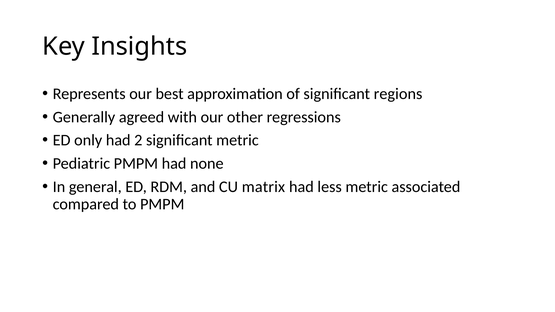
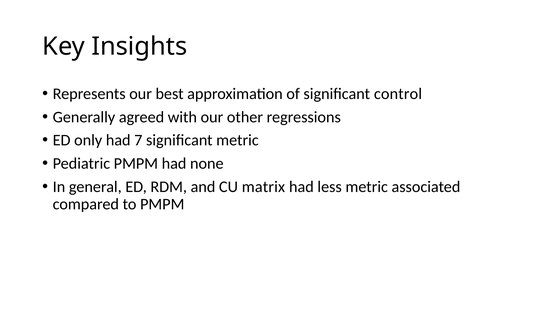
regions: regions -> control
2: 2 -> 7
